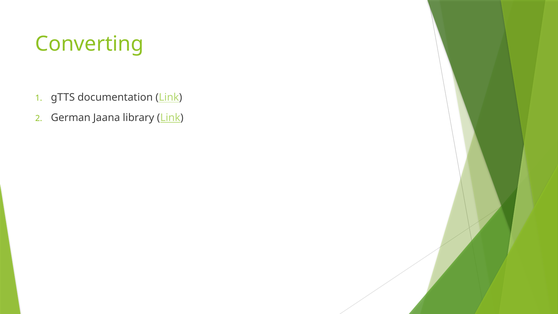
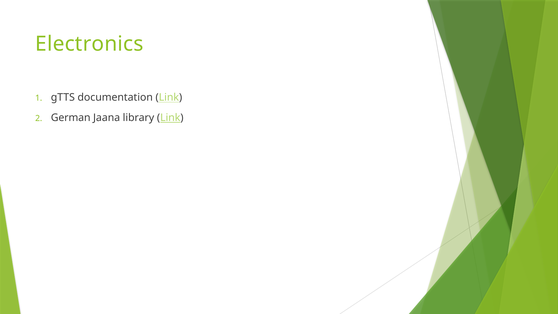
Converting: Converting -> Electronics
